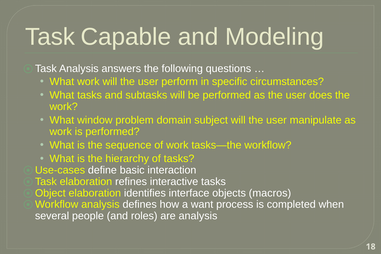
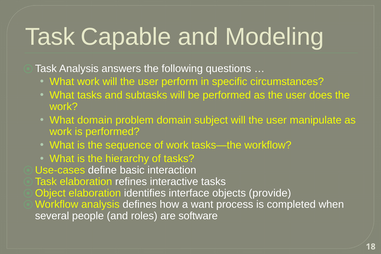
What window: window -> domain
macros: macros -> provide
are analysis: analysis -> software
